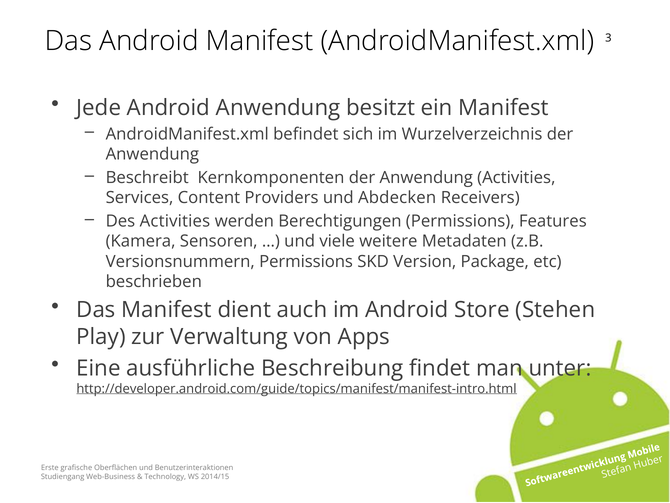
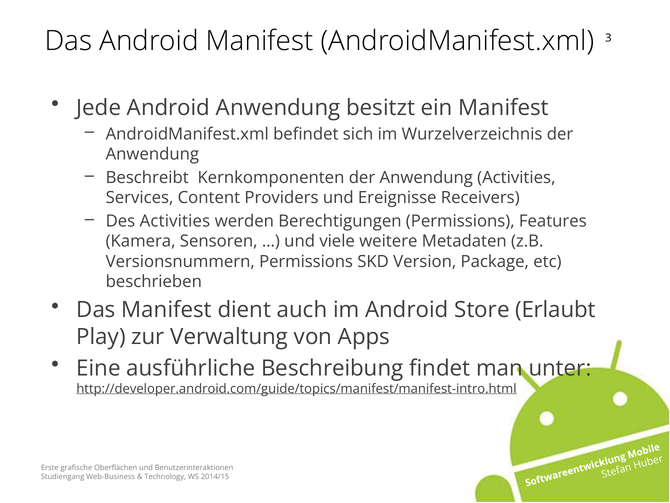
Abdecken: Abdecken -> Ereignisse
Stehen: Stehen -> Erlaubt
